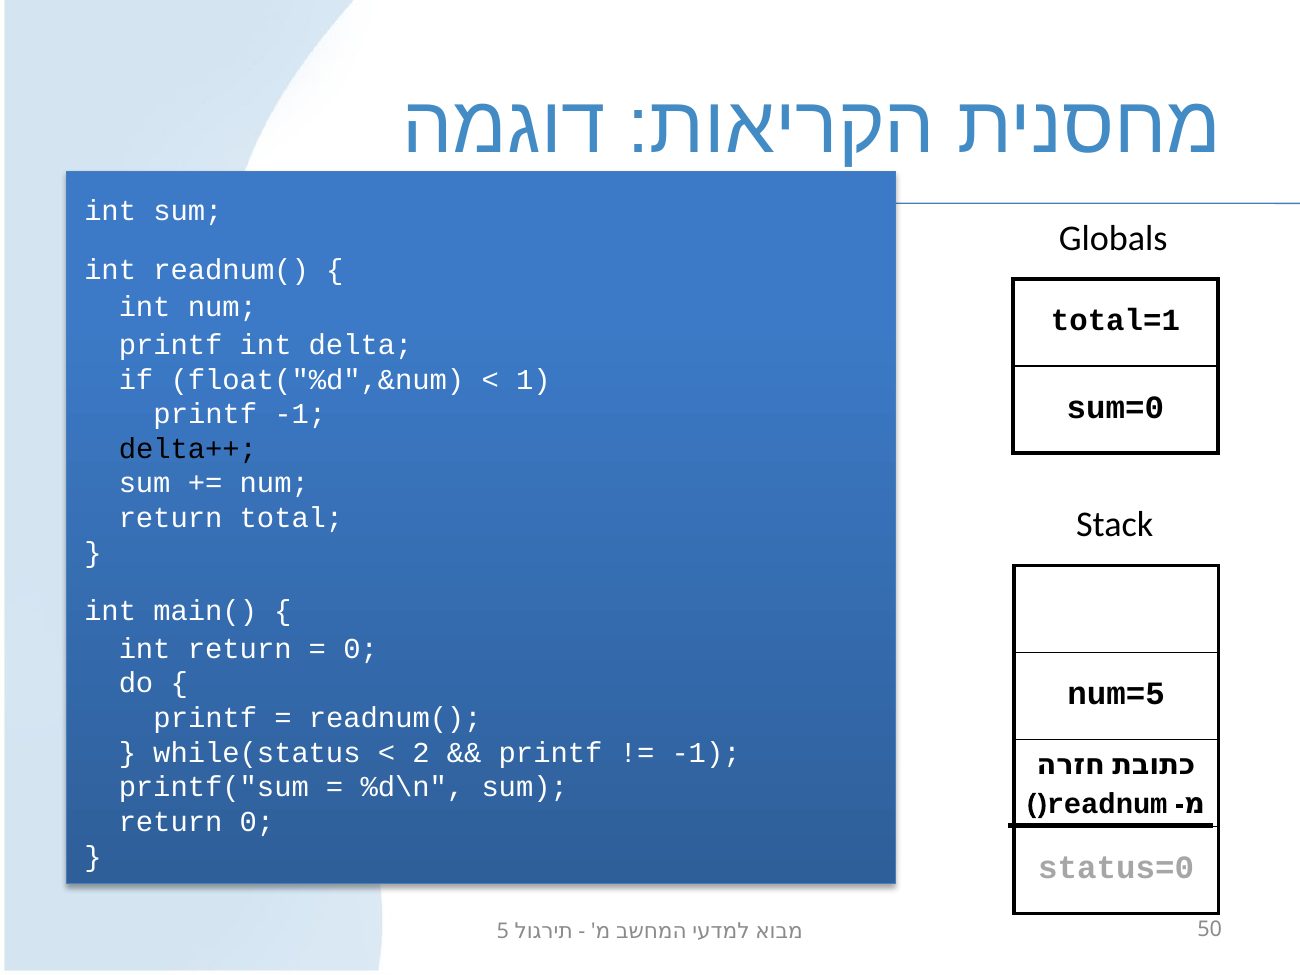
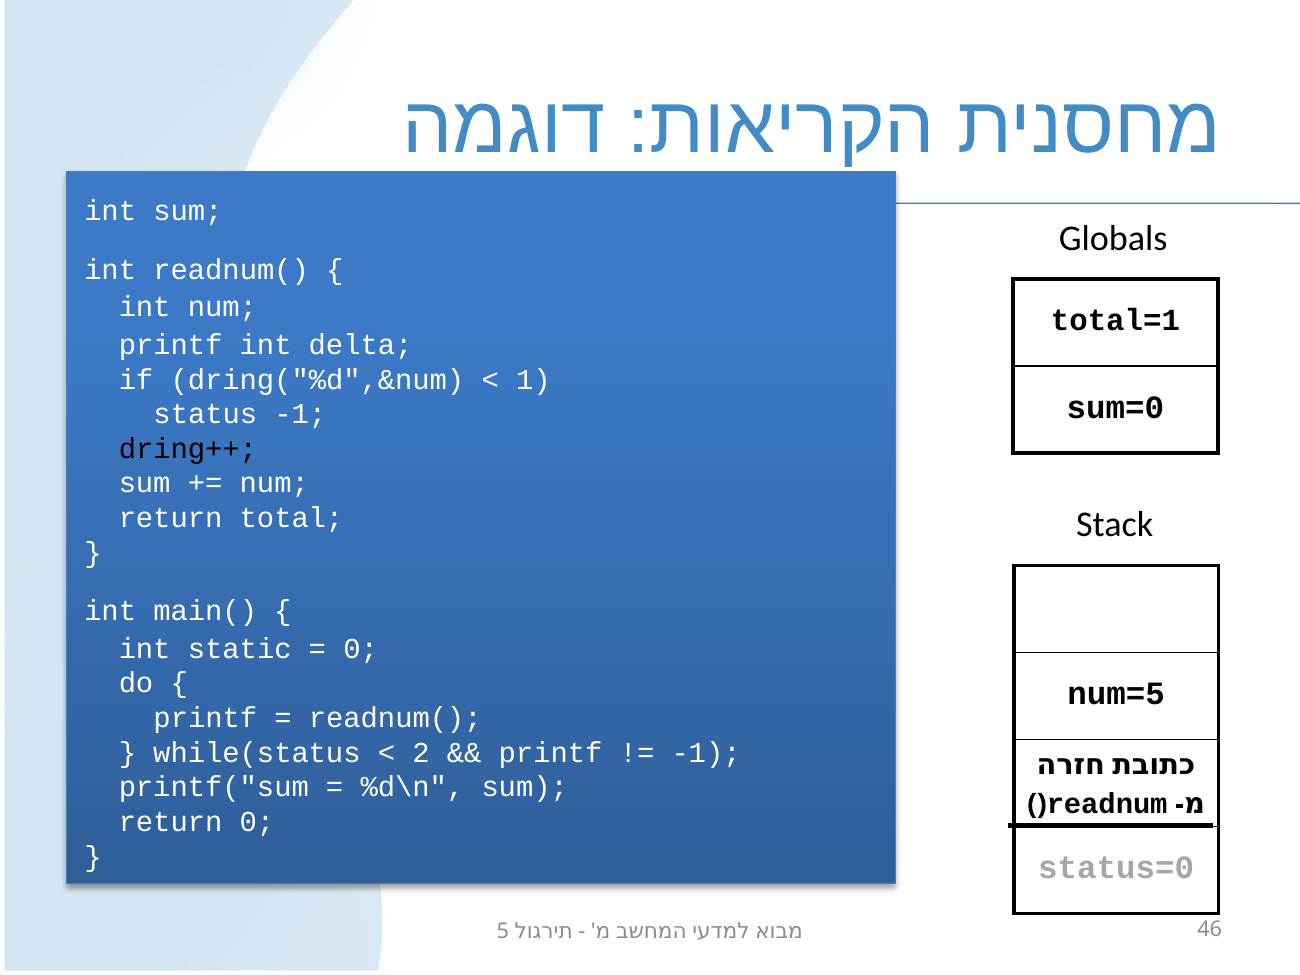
float("%d",&num: float("%d",&num -> dring("%d",&num
printf at (205, 414): printf -> status
delta++: delta++ -> dring++
int return: return -> static
50: 50 -> 46
